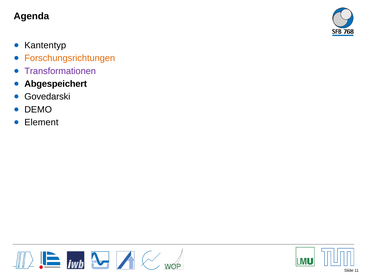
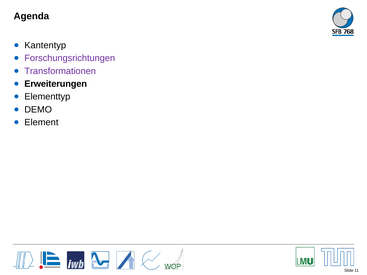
Forschungsrichtungen colour: orange -> purple
Abgespeichert: Abgespeichert -> Erweiterungen
Govedarski: Govedarski -> Elementtyp
